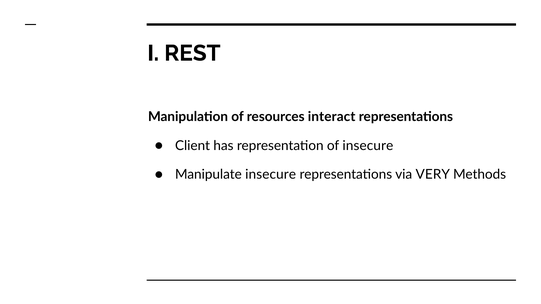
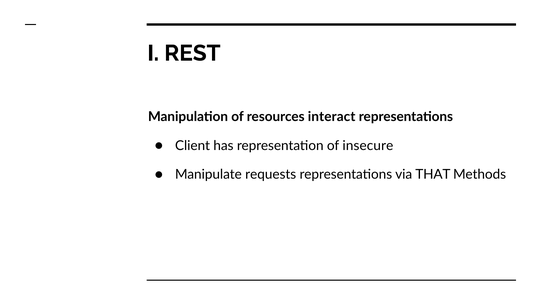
Manipulate insecure: insecure -> requests
VERY: VERY -> THAT
